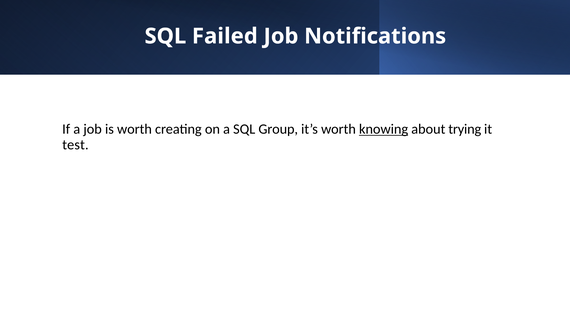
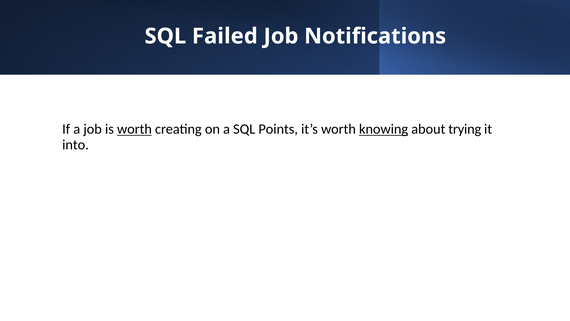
worth at (134, 129) underline: none -> present
Group: Group -> Points
test: test -> into
